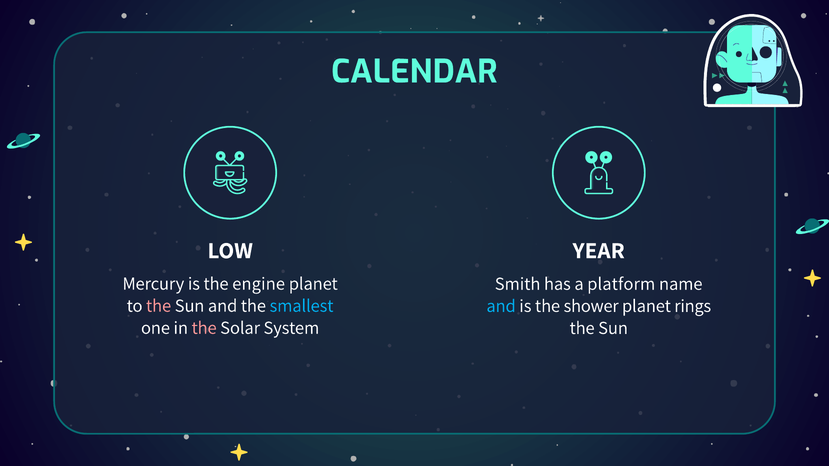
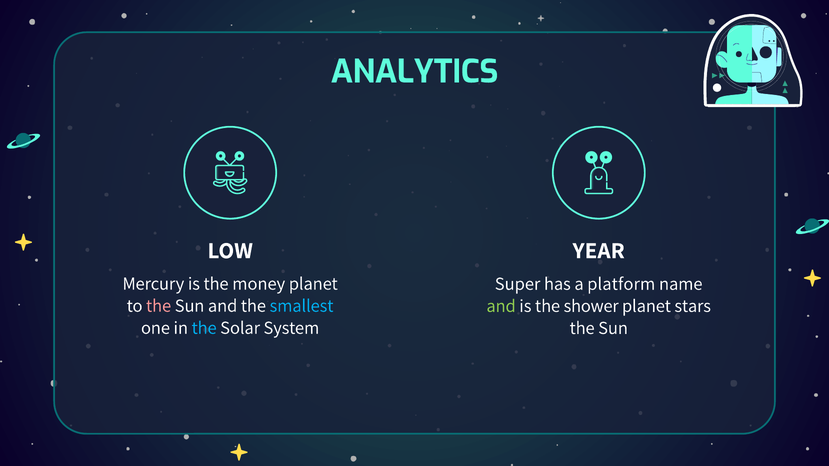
CALENDAR: CALENDAR -> ANALYTICS
engine: engine -> money
Smith: Smith -> Super
and at (501, 306) colour: light blue -> light green
rings: rings -> stars
the at (204, 328) colour: pink -> light blue
